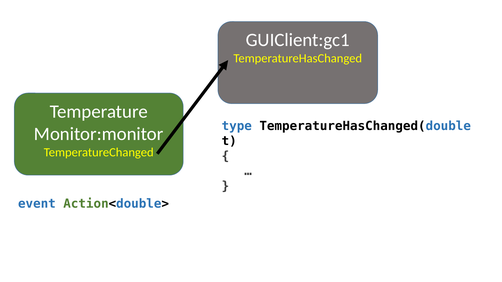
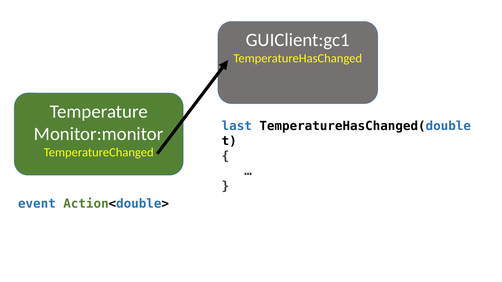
type: type -> last
